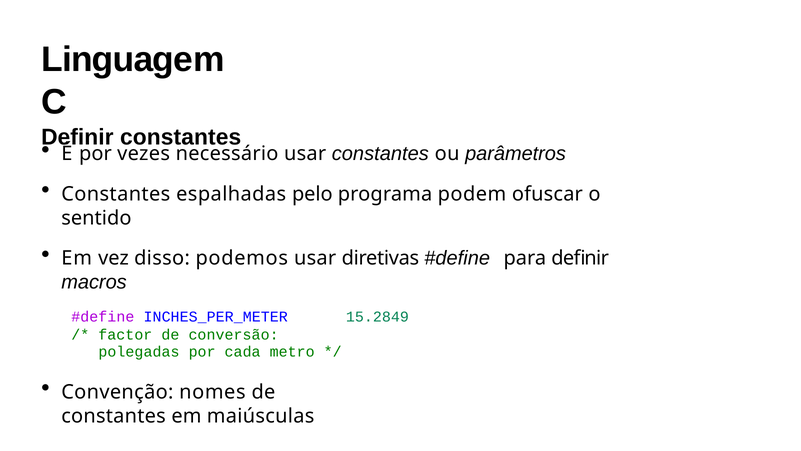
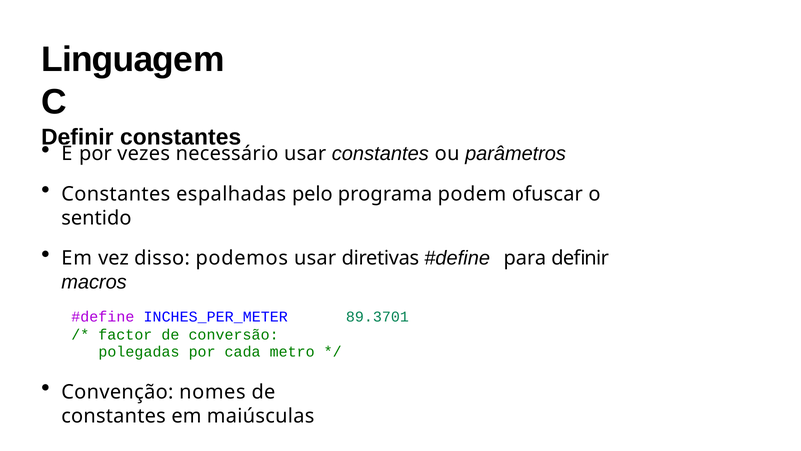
15.2849: 15.2849 -> 89.3701
